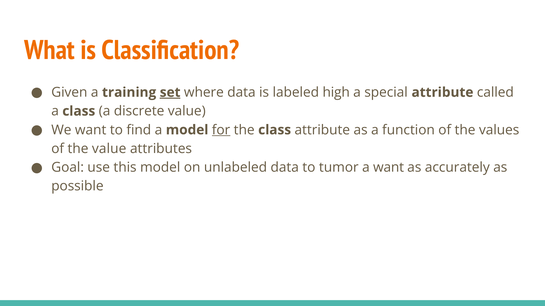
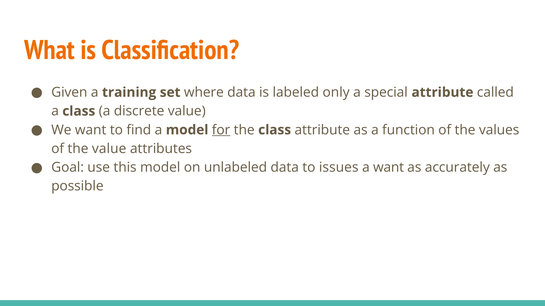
set underline: present -> none
high: high -> only
tumor: tumor -> issues
